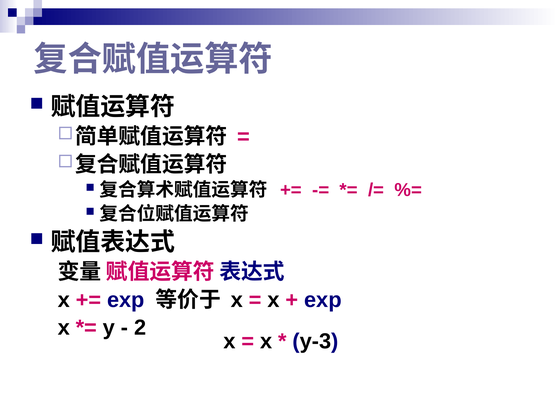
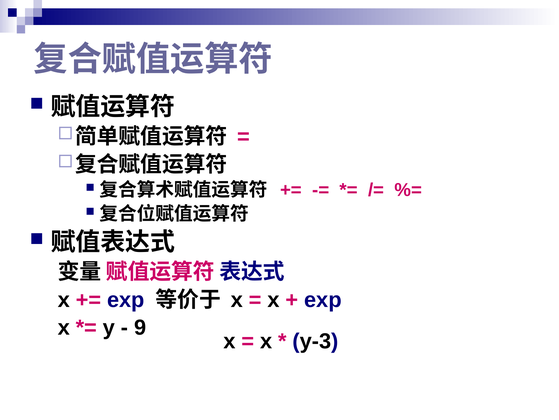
2: 2 -> 9
